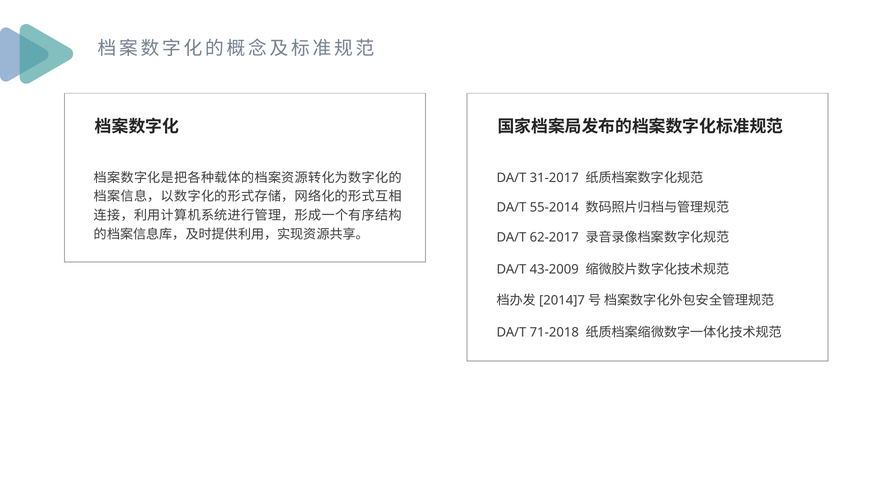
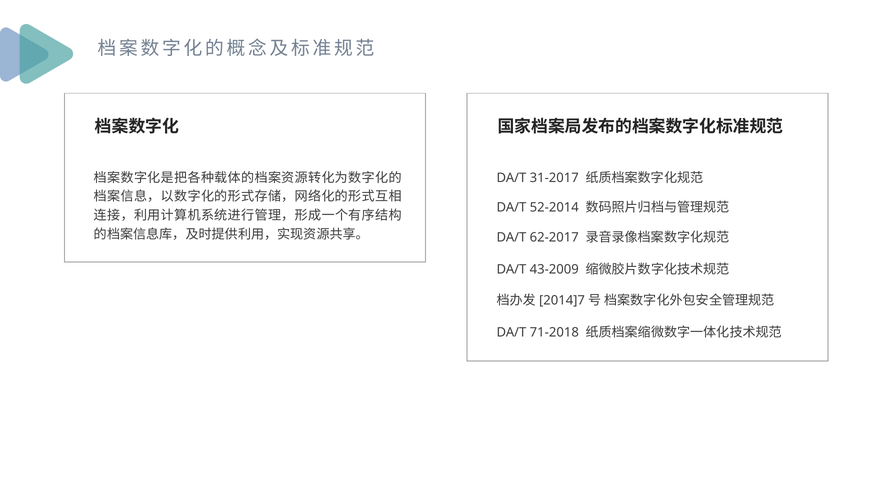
55-2014: 55-2014 -> 52-2014
